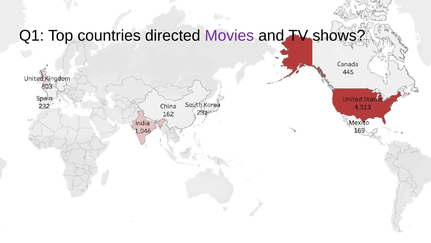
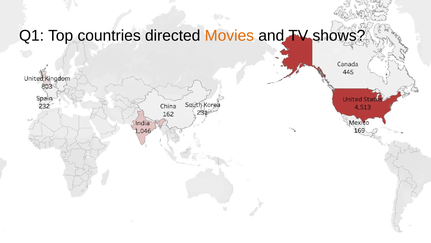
Movies colour: purple -> orange
